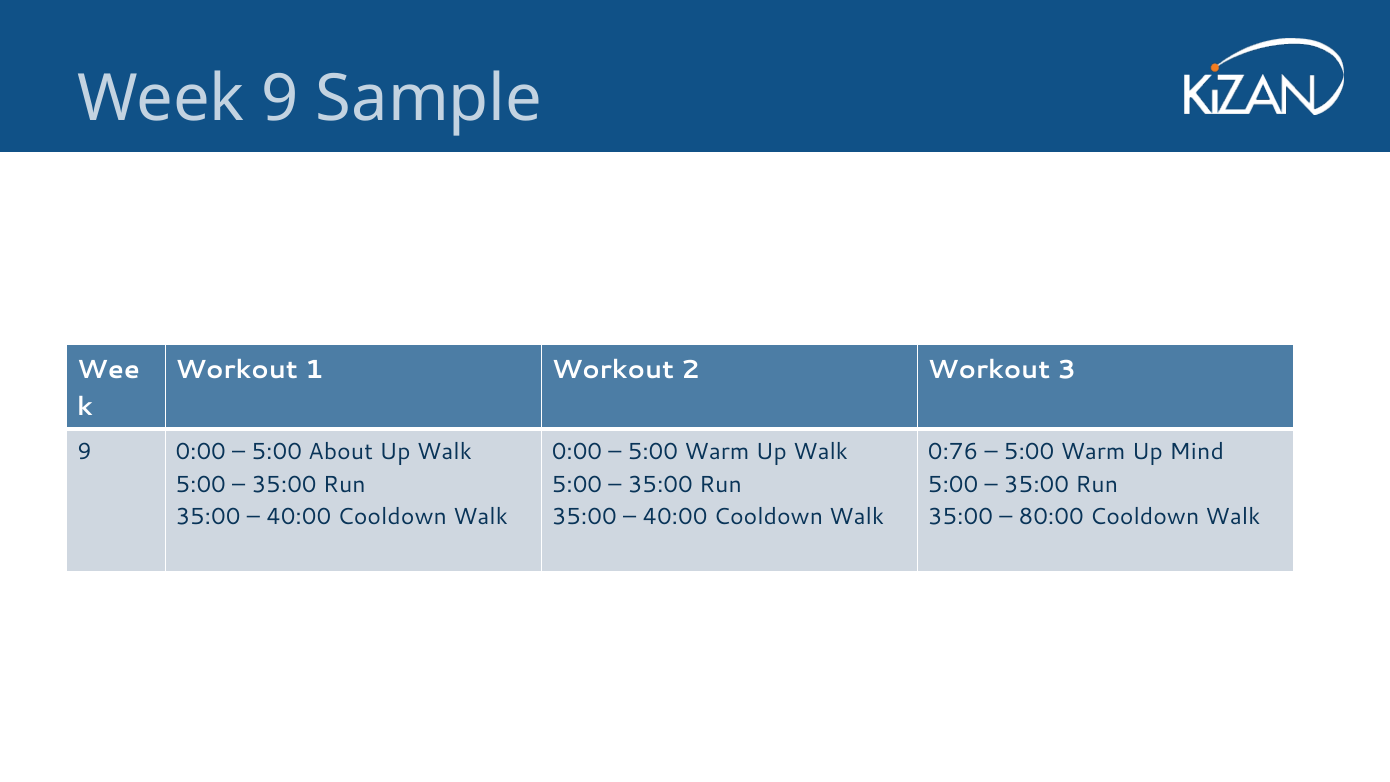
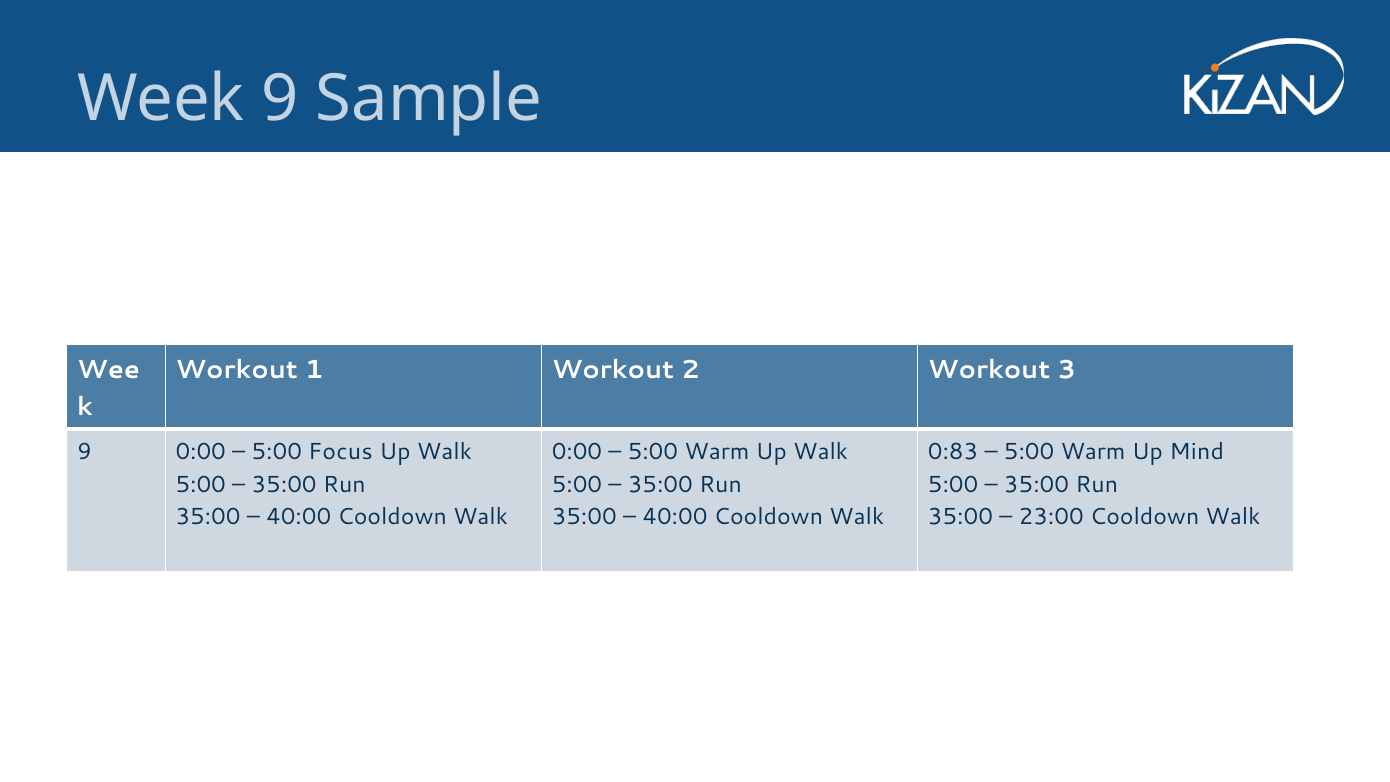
About: About -> Focus
0:76: 0:76 -> 0:83
80:00: 80:00 -> 23:00
